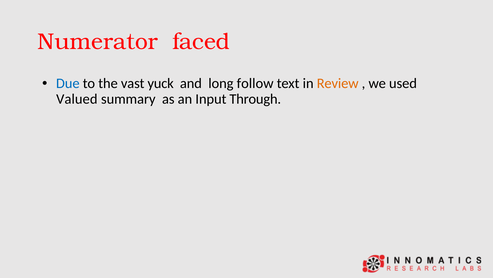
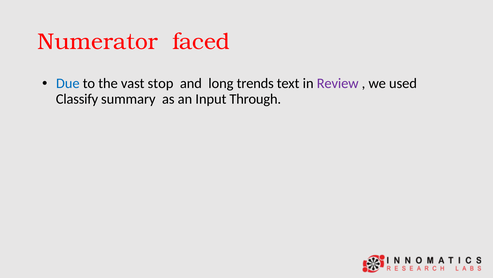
yuck: yuck -> stop
follow: follow -> trends
Review colour: orange -> purple
Valued: Valued -> Classify
